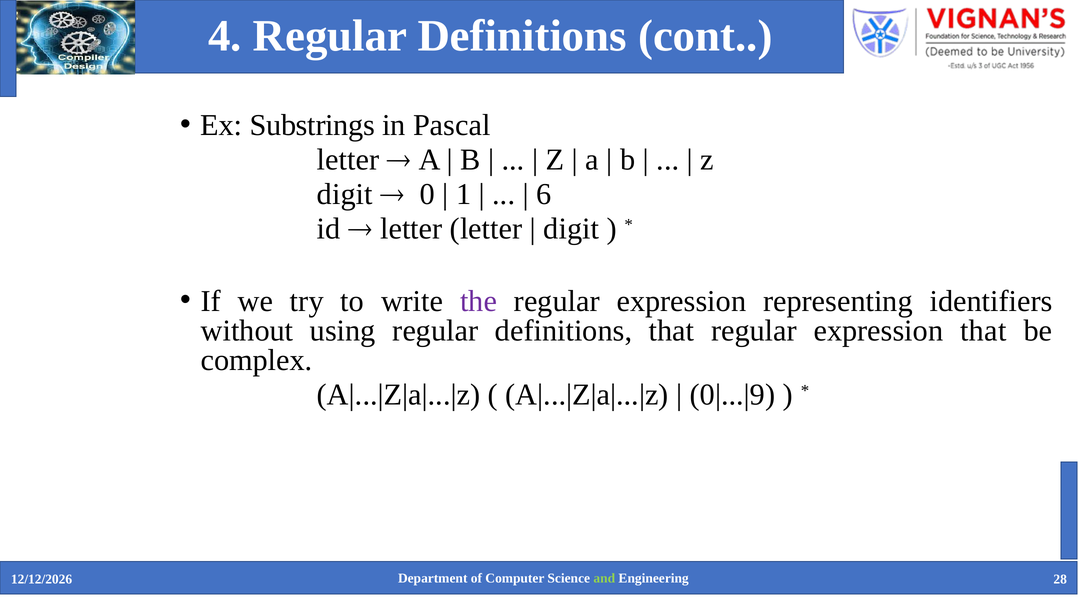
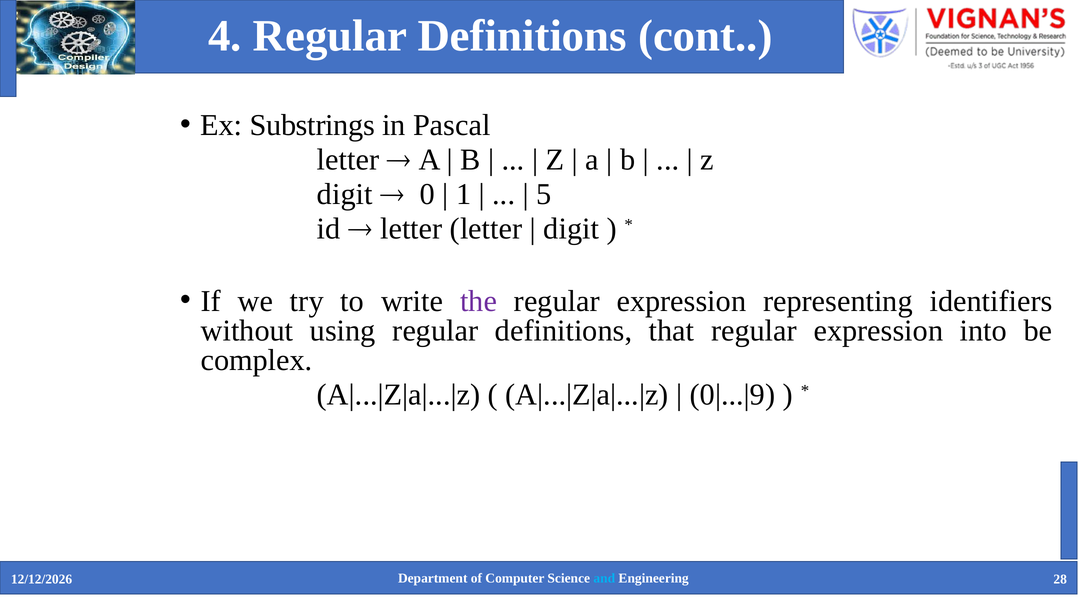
6: 6 -> 5
expression that: that -> into
and colour: light green -> light blue
